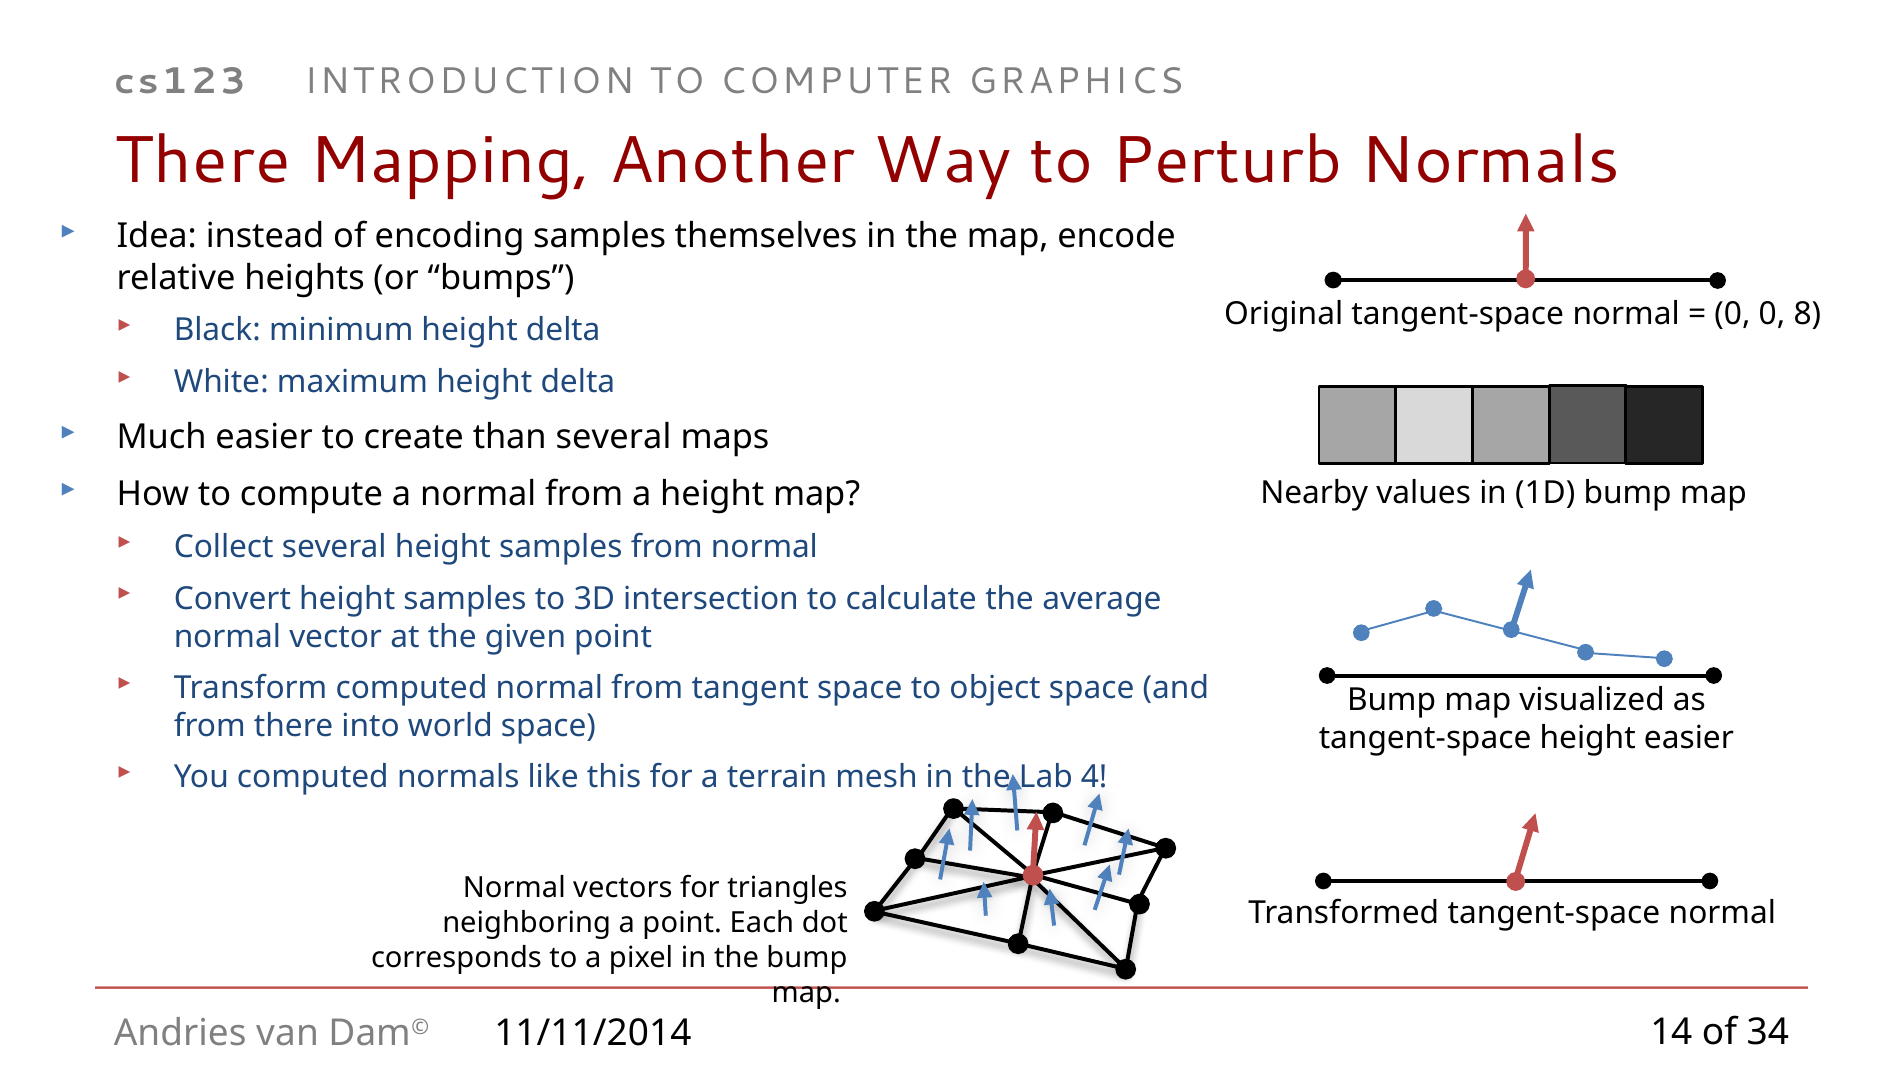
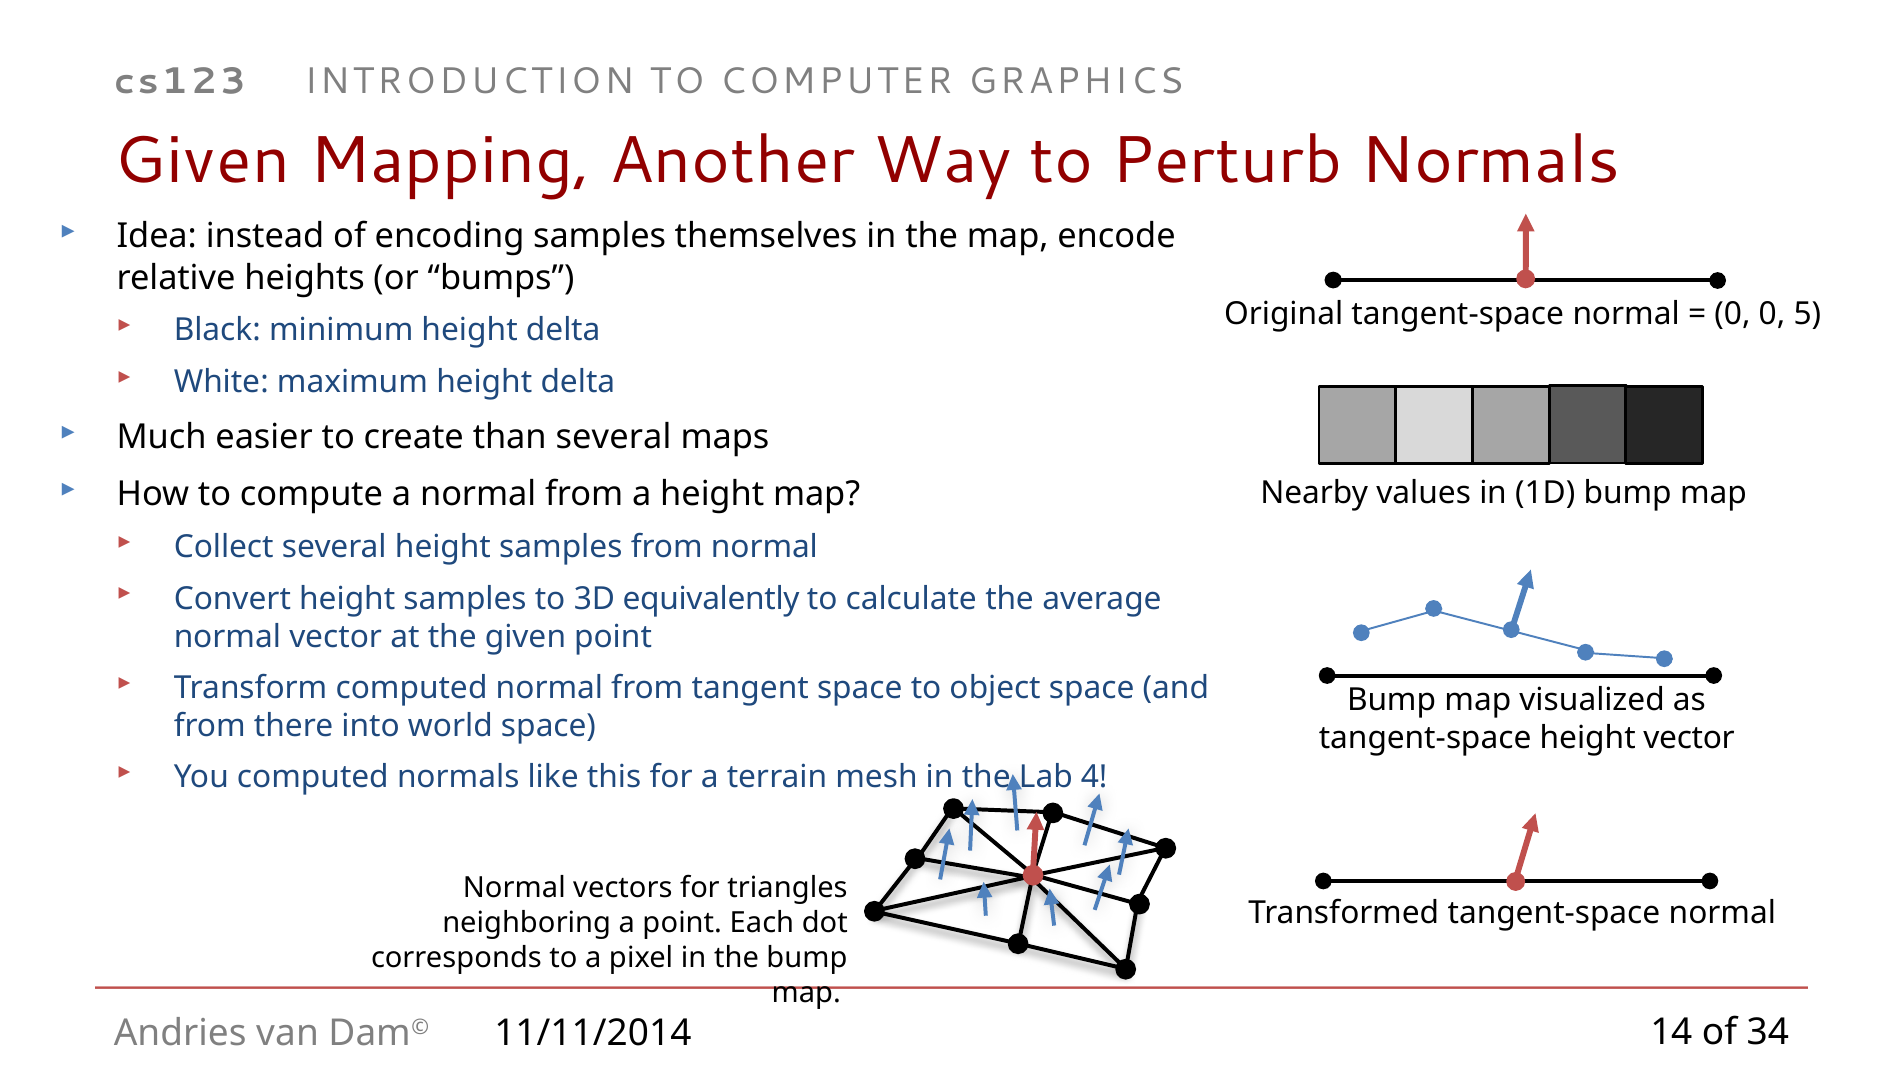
There at (203, 161): There -> Given
8: 8 -> 5
intersection: intersection -> equivalently
height easier: easier -> vector
